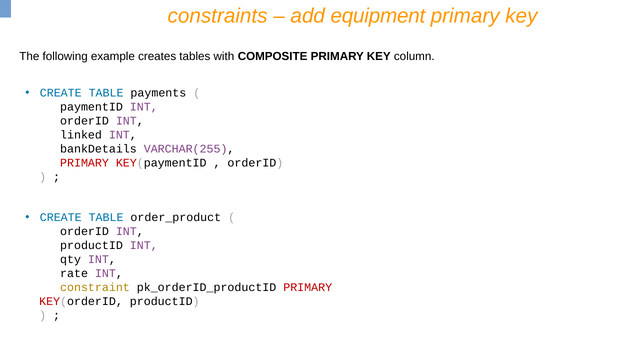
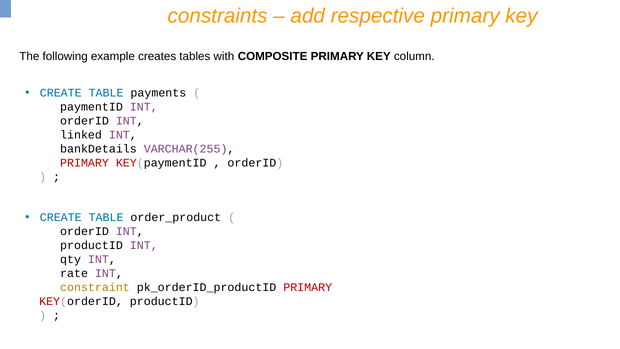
equipment: equipment -> respective
